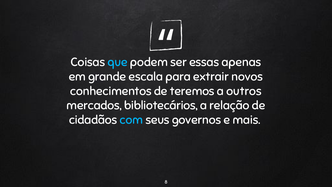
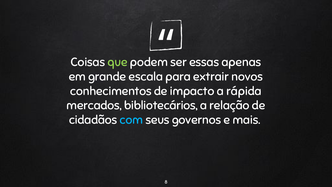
que colour: light blue -> light green
teremos: teremos -> impacto
outros: outros -> rápida
